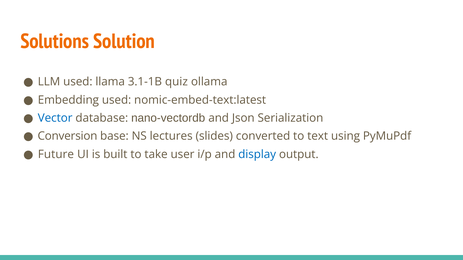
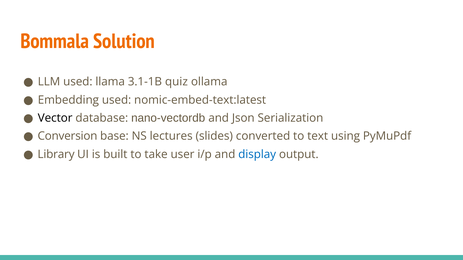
Solutions: Solutions -> Bommala
Vector colour: blue -> black
Future: Future -> Library
